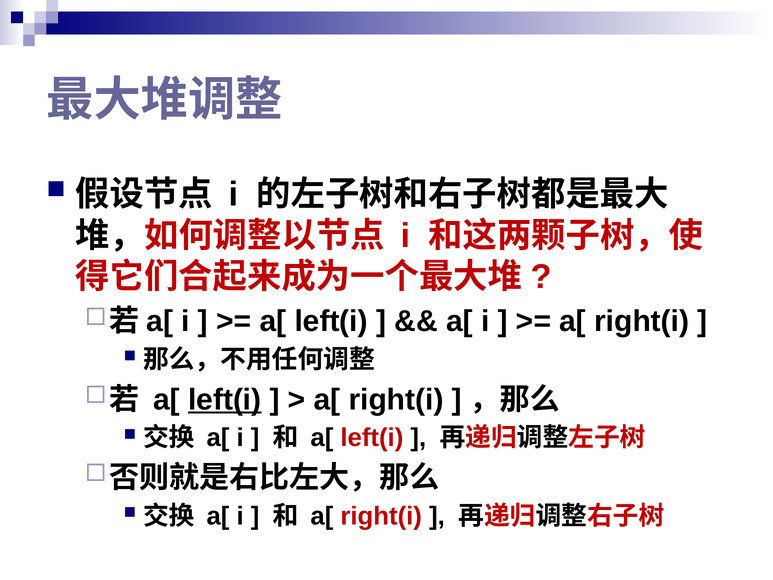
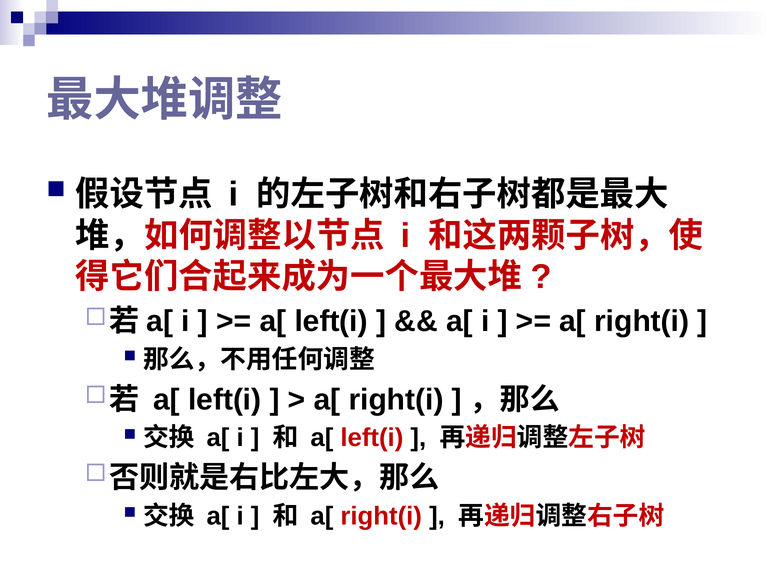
left(i at (225, 399) underline: present -> none
